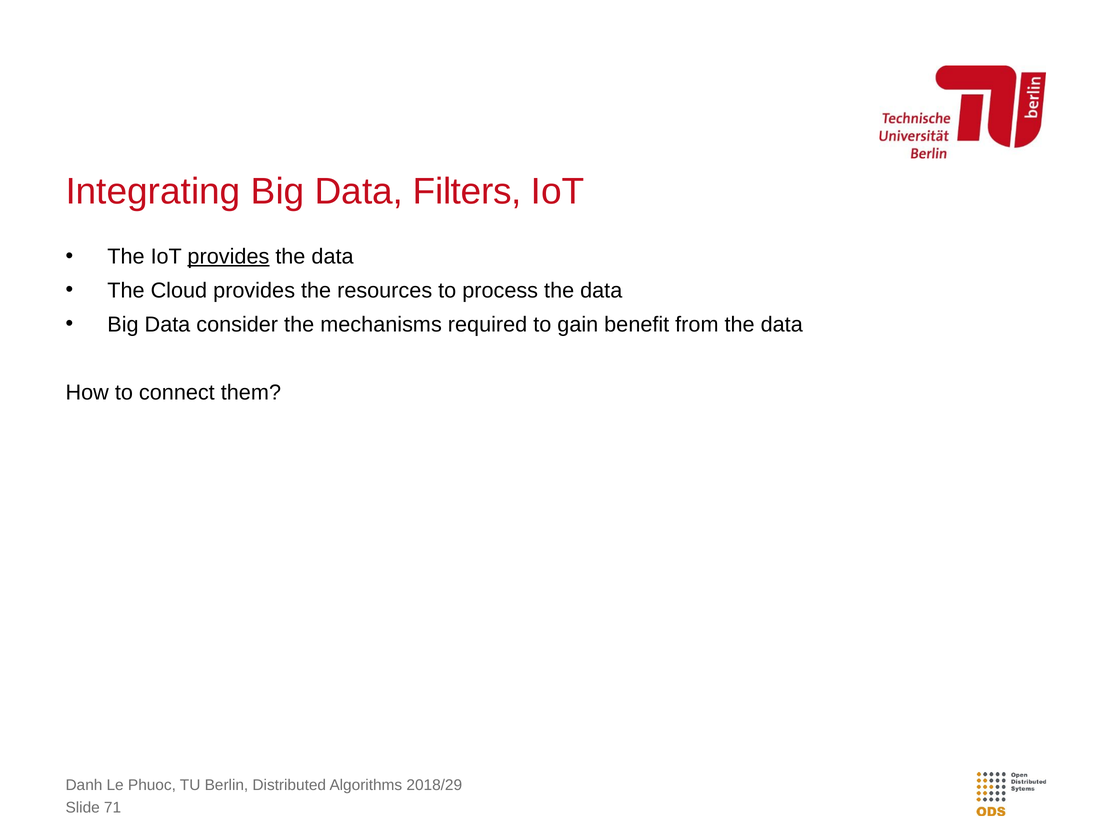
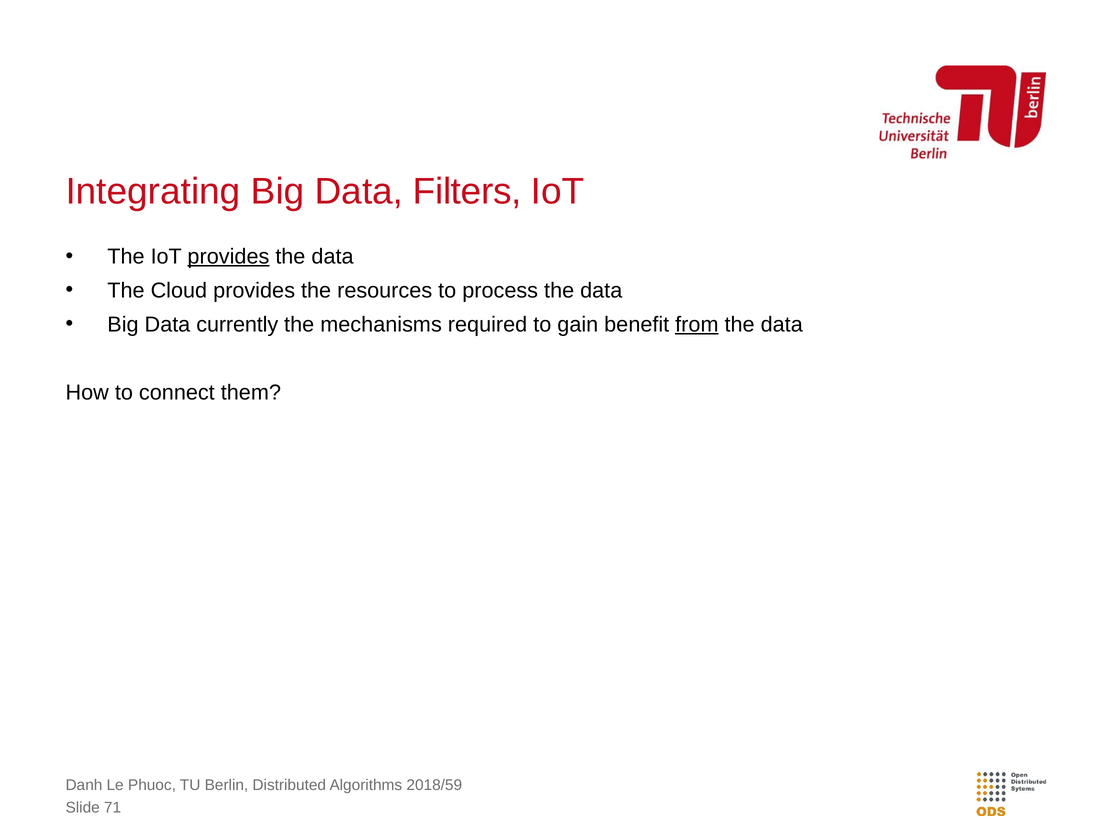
consider: consider -> currently
from underline: none -> present
2018/29: 2018/29 -> 2018/59
